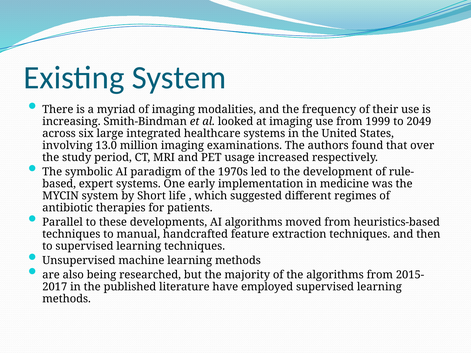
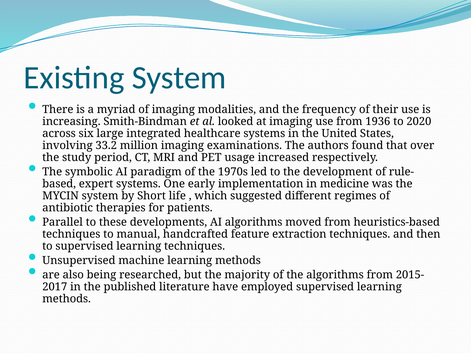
1999: 1999 -> 1936
2049: 2049 -> 2020
13.0: 13.0 -> 33.2
